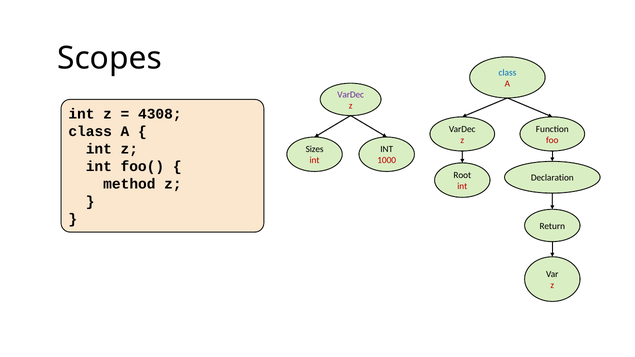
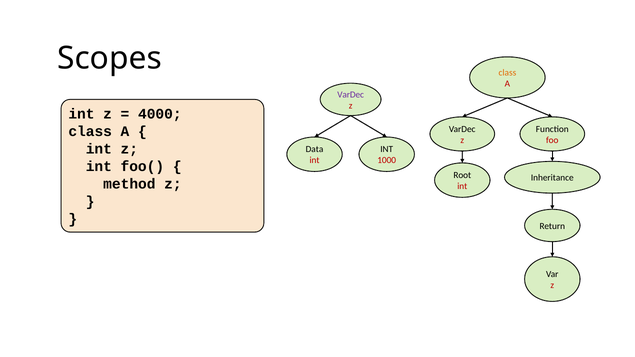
class at (507, 73) colour: blue -> orange
4308: 4308 -> 4000
Sizes: Sizes -> Data
Declaration: Declaration -> Inheritance
